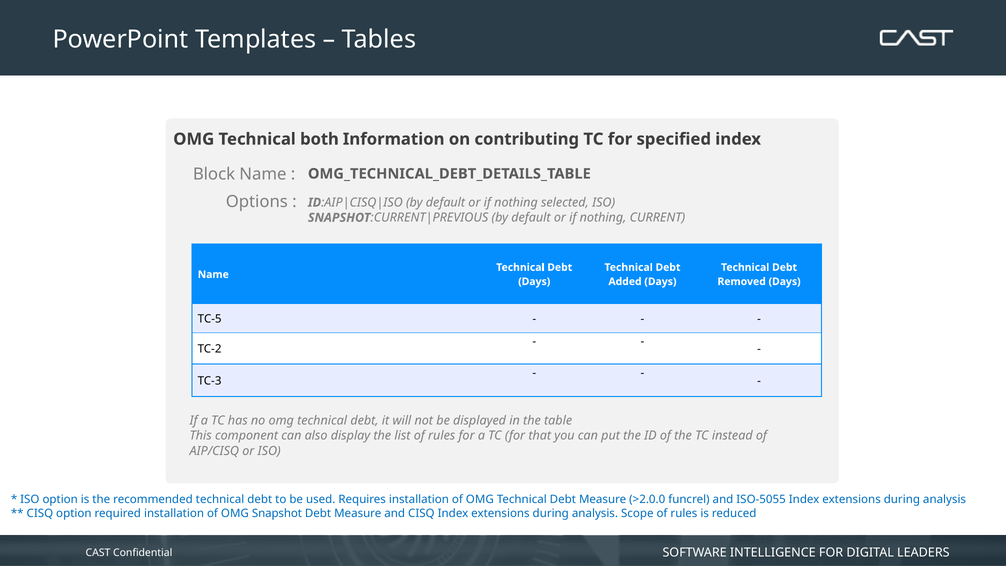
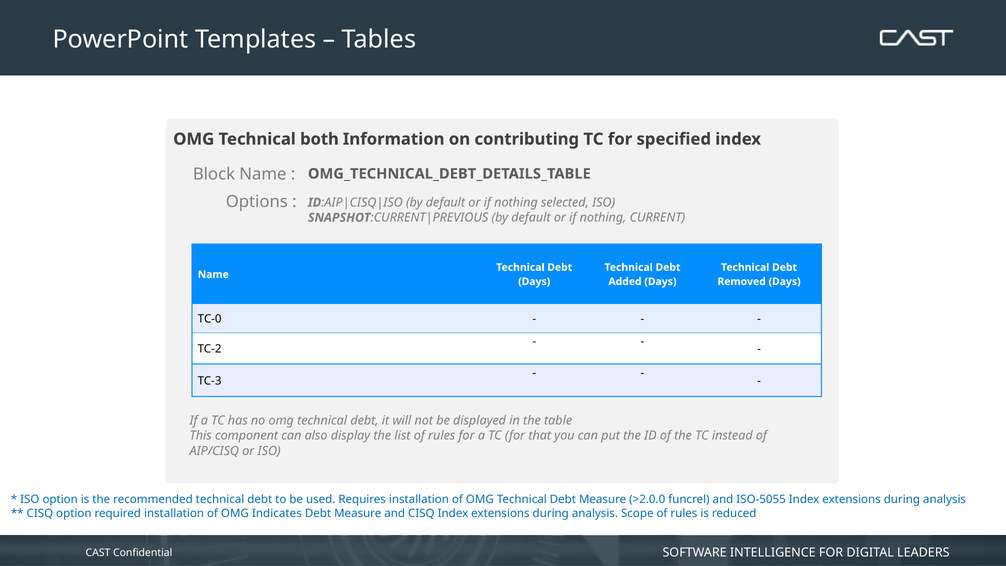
TC-5: TC-5 -> TC-0
Snapshot: Snapshot -> Indicates
